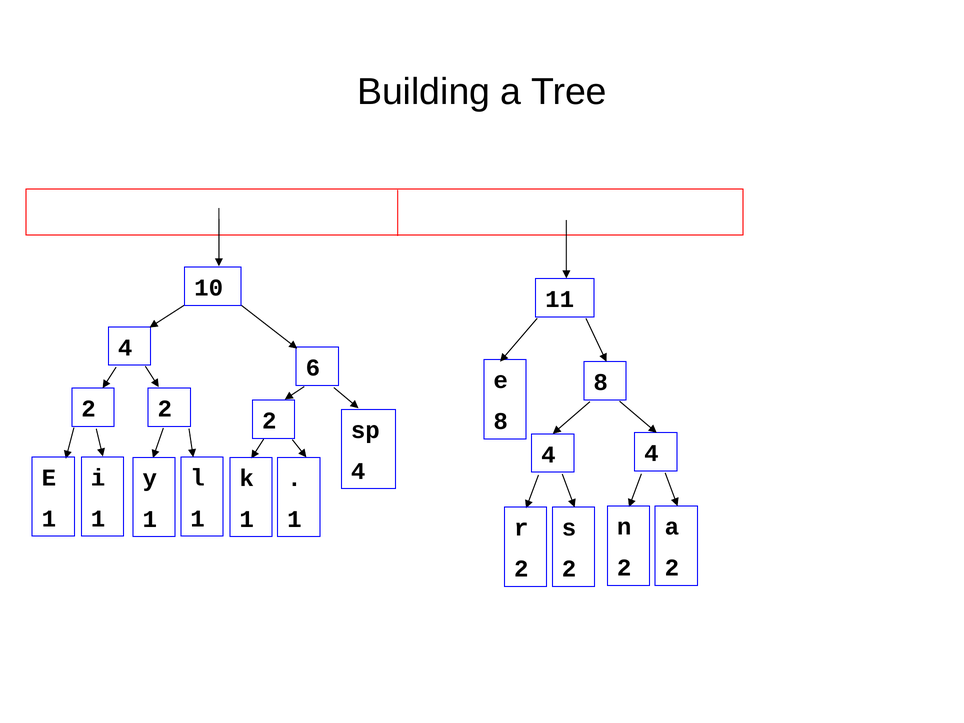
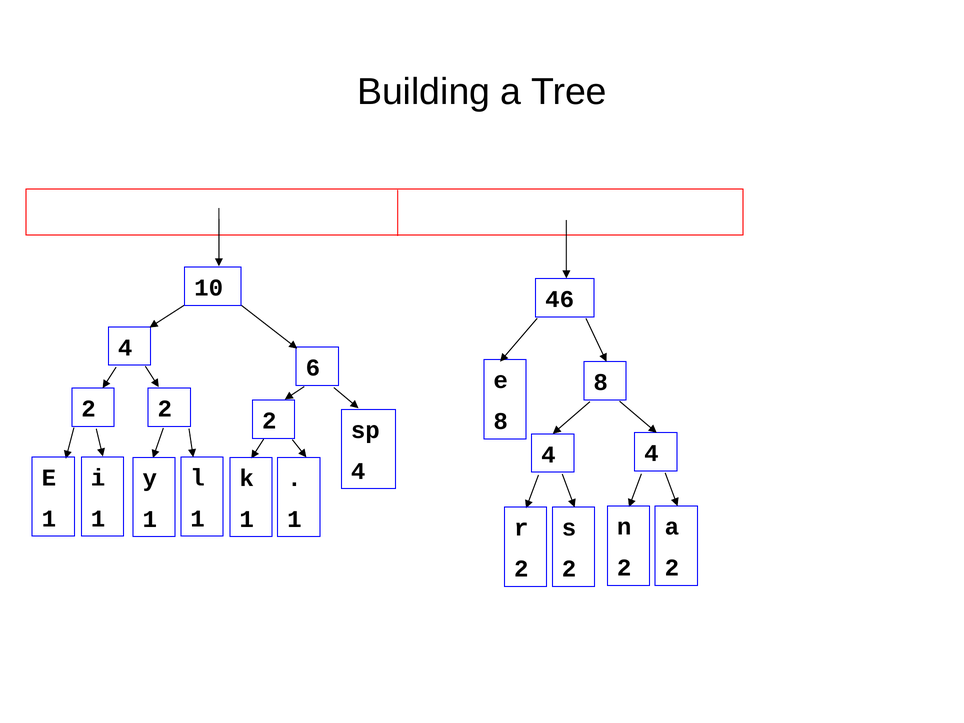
11: 11 -> 46
